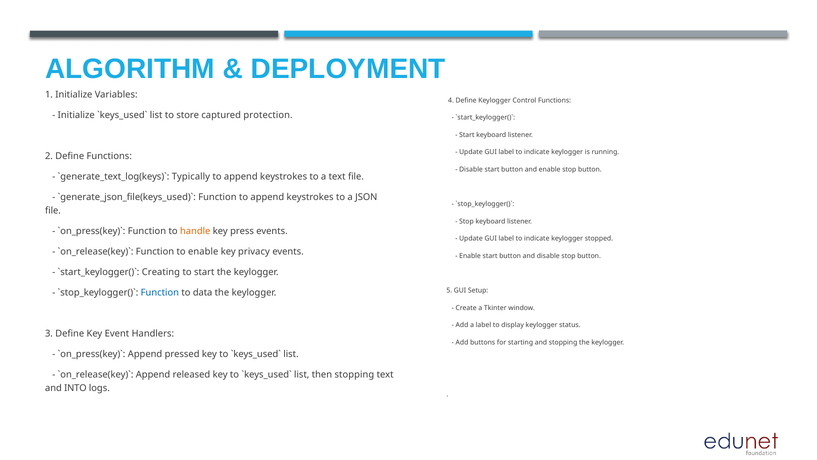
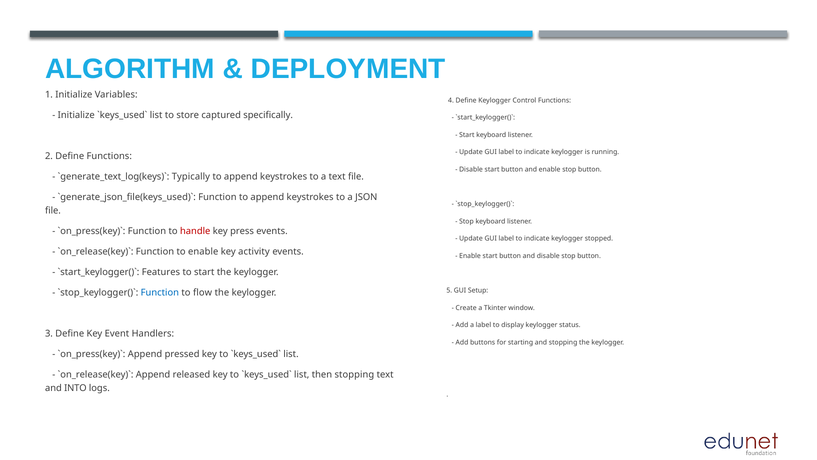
protection: protection -> specifically
handle colour: orange -> red
privacy: privacy -> activity
Creating: Creating -> Features
data: data -> flow
